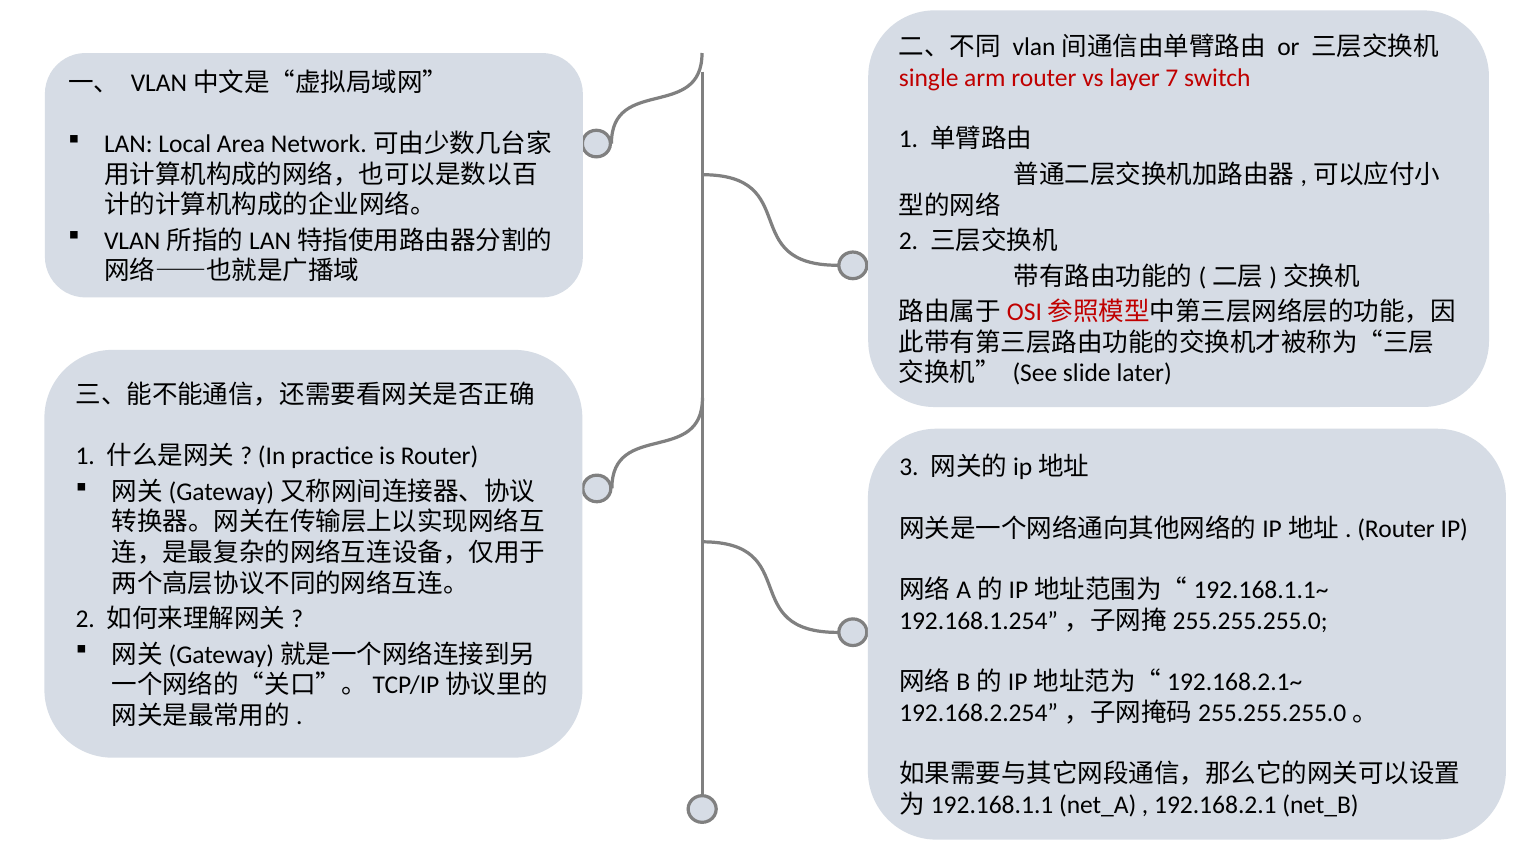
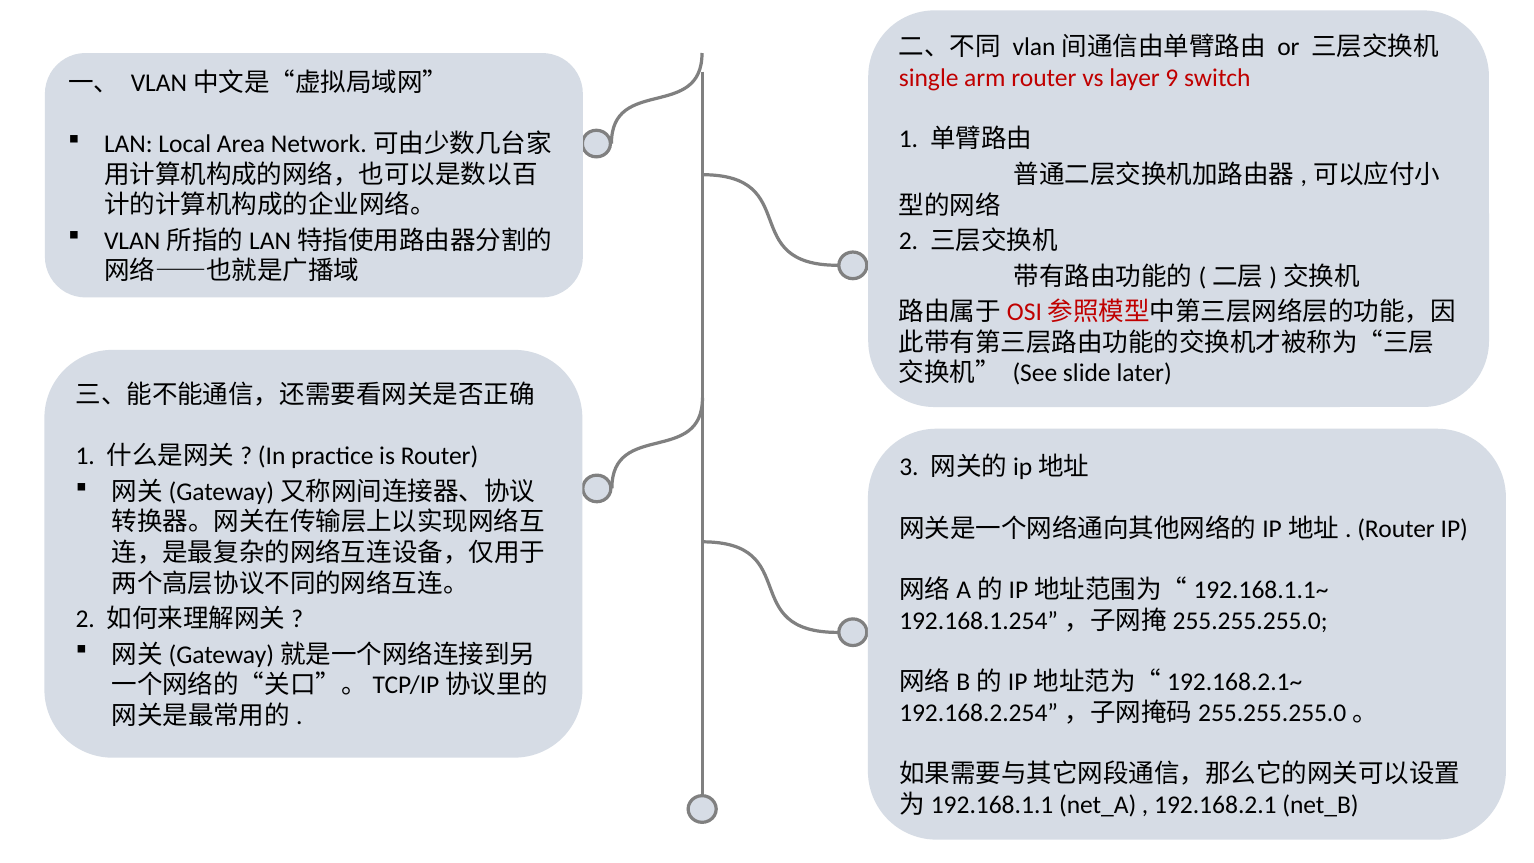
7: 7 -> 9
